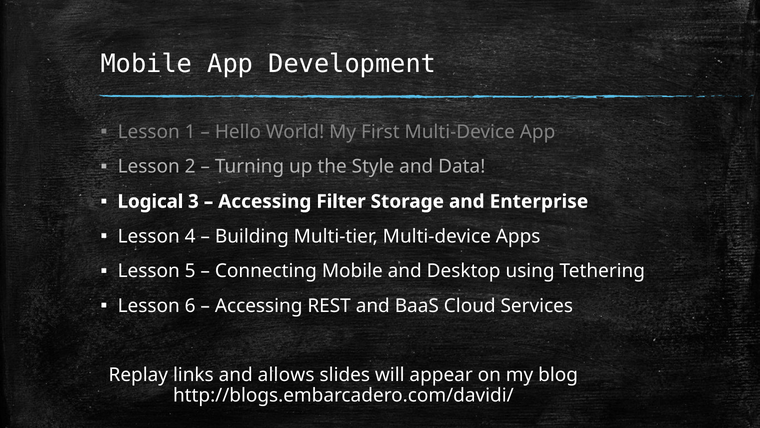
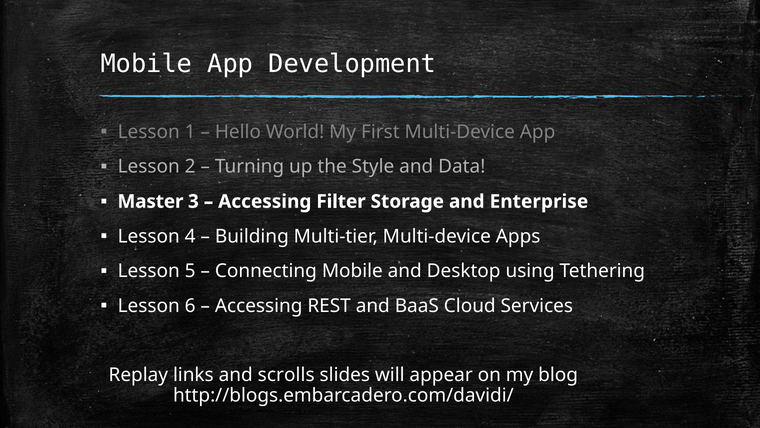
Logical: Logical -> Master
allows: allows -> scrolls
